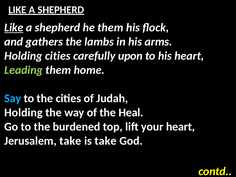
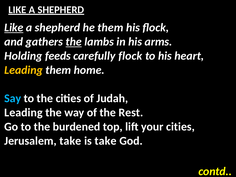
the at (74, 42) underline: none -> present
Holding cities: cities -> feeds
carefully upon: upon -> flock
Leading at (24, 70) colour: light green -> yellow
Holding at (23, 113): Holding -> Leading
Heal: Heal -> Rest
your heart: heart -> cities
